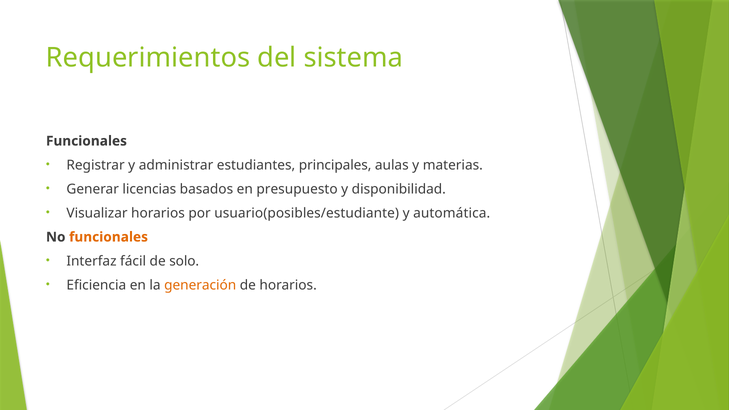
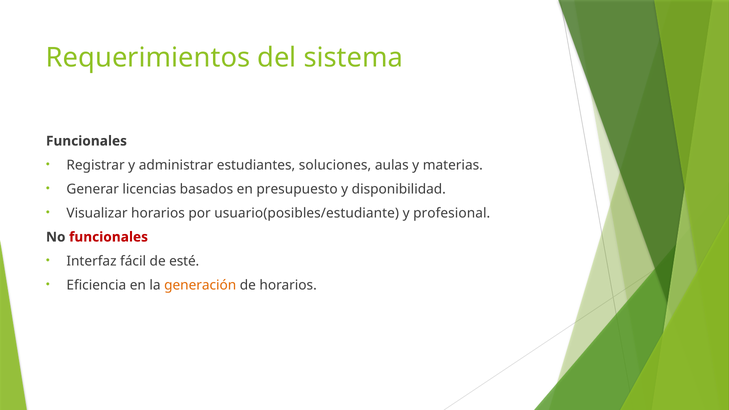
principales: principales -> soluciones
automática: automática -> profesional
funcionales at (109, 237) colour: orange -> red
solo: solo -> esté
